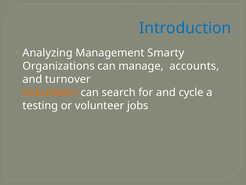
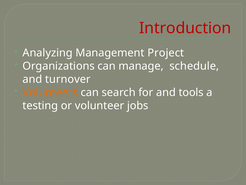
Introduction colour: blue -> red
Smarty: Smarty -> Project
accounts: accounts -> schedule
cycle: cycle -> tools
